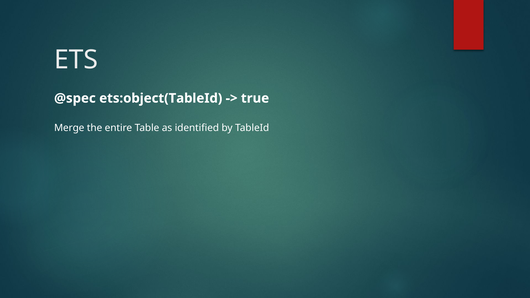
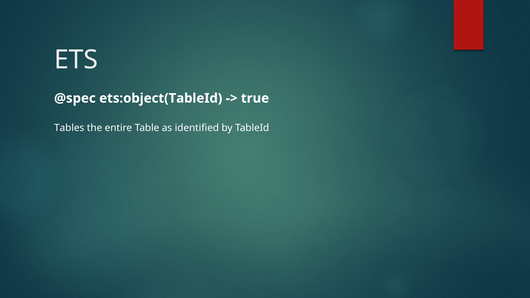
Merge: Merge -> Tables
